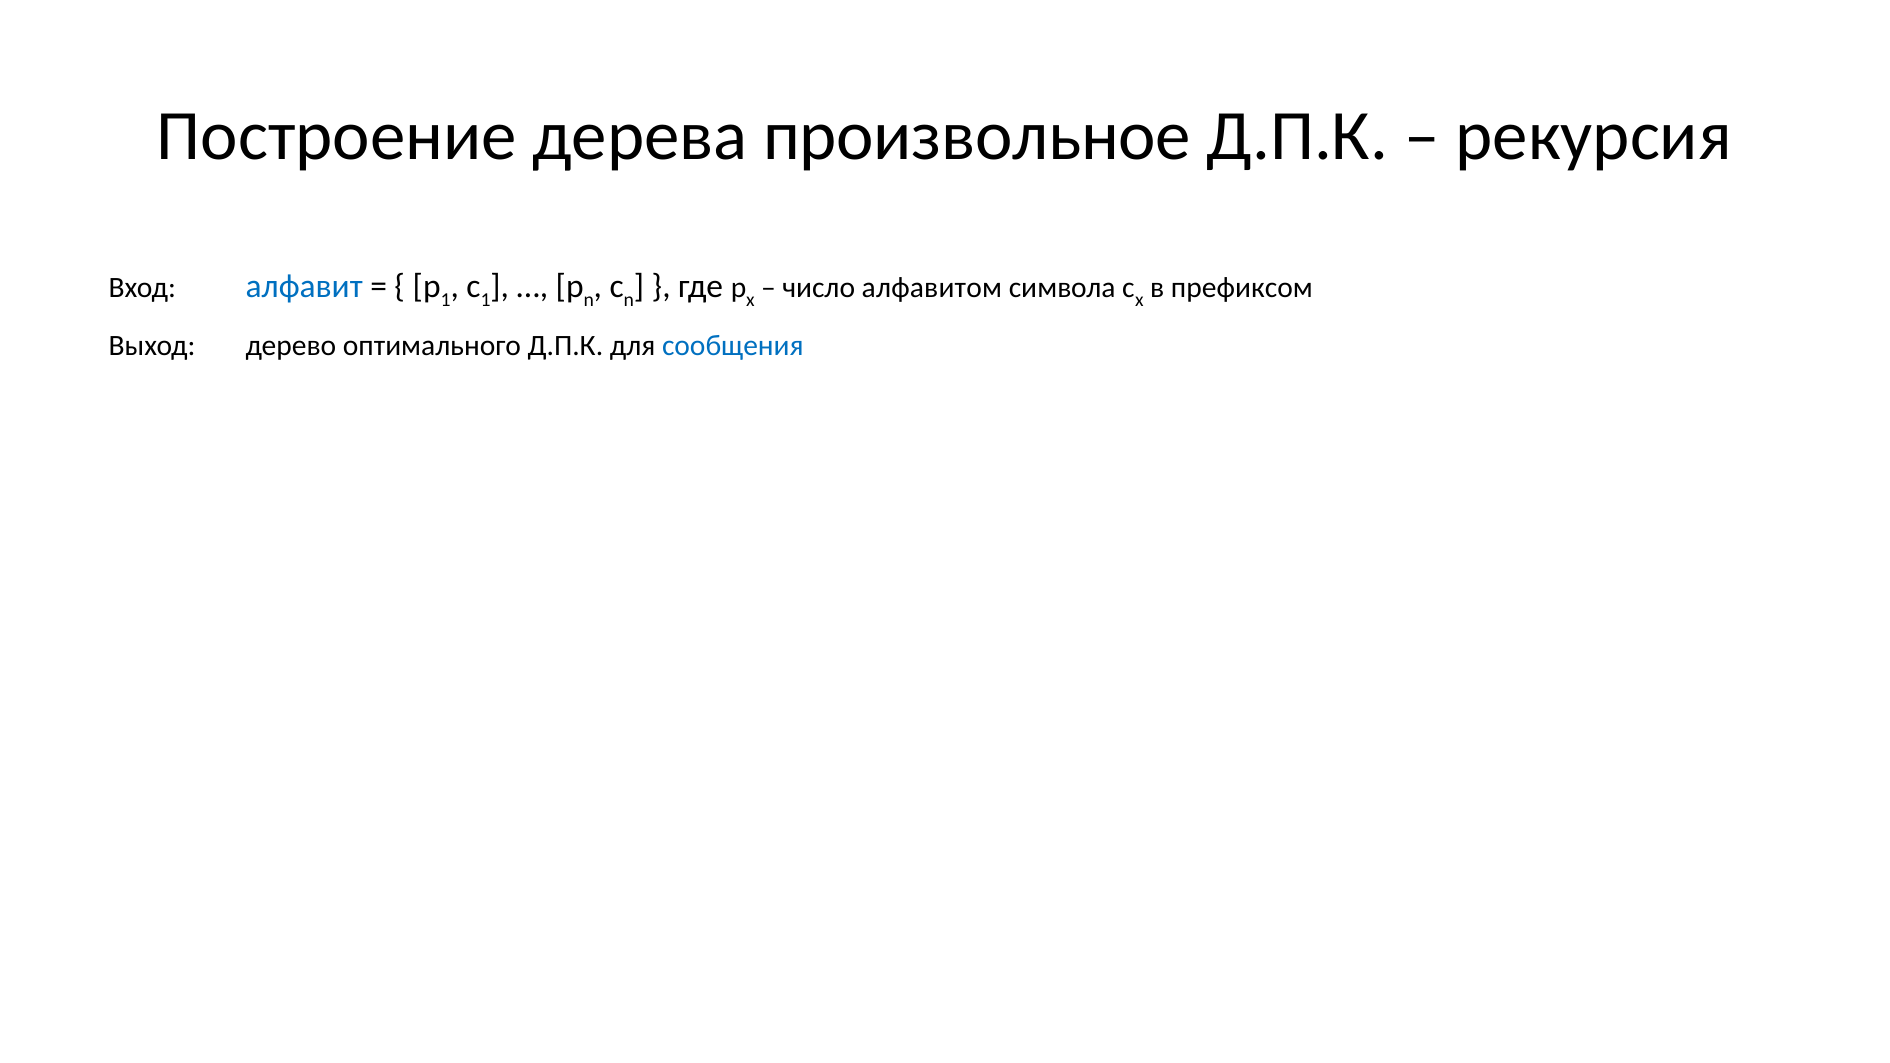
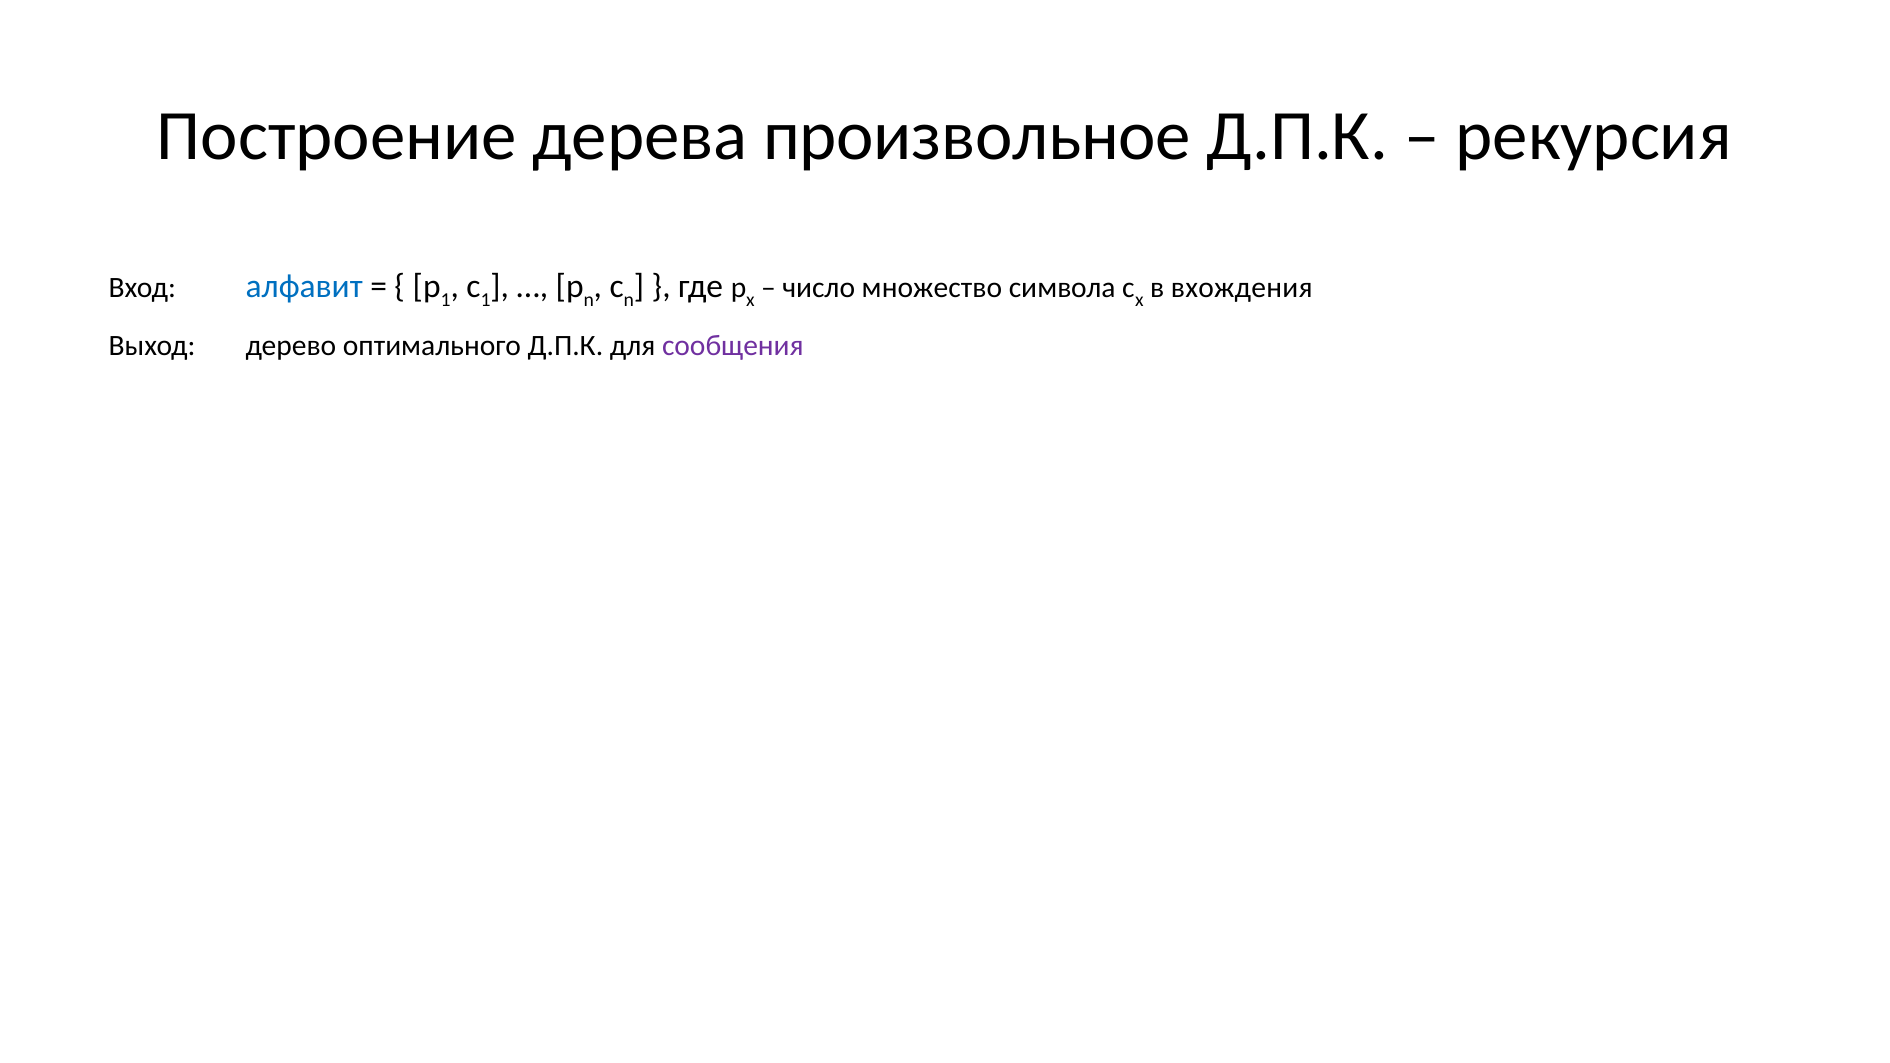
алфавитом: алфавитом -> множество
префиксом: префиксом -> вхождения
сообщения colour: blue -> purple
